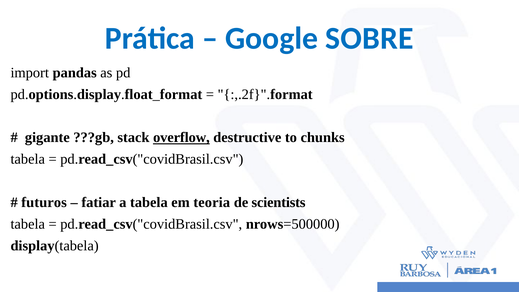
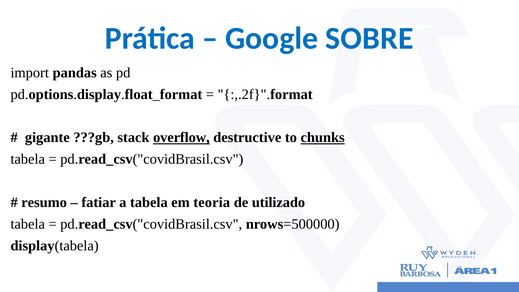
chunks underline: none -> present
futuros: futuros -> resumo
scientists: scientists -> utilizado
